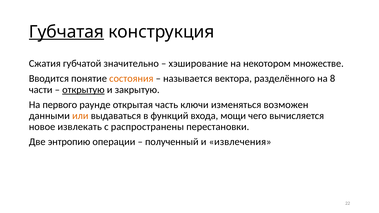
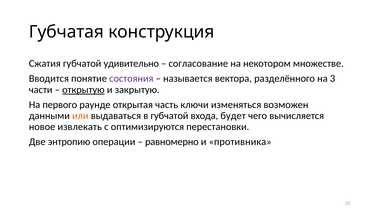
Губчатая underline: present -> none
значительно: значительно -> удивительно
хэширование: хэширование -> согласование
состояния colour: orange -> purple
8: 8 -> 3
в функций: функций -> губчатой
мощи: мощи -> будет
распространены: распространены -> оптимизируются
полученный: полученный -> равномерно
извлечения: извлечения -> противника
